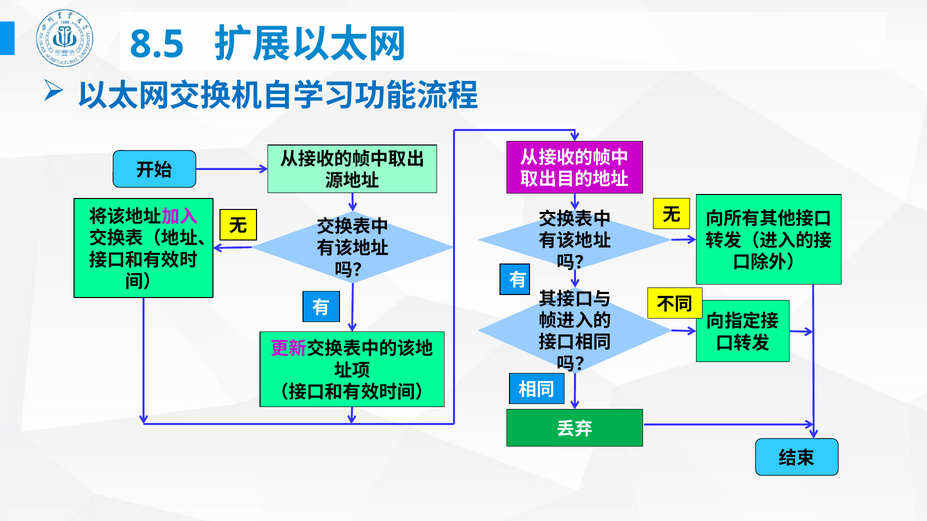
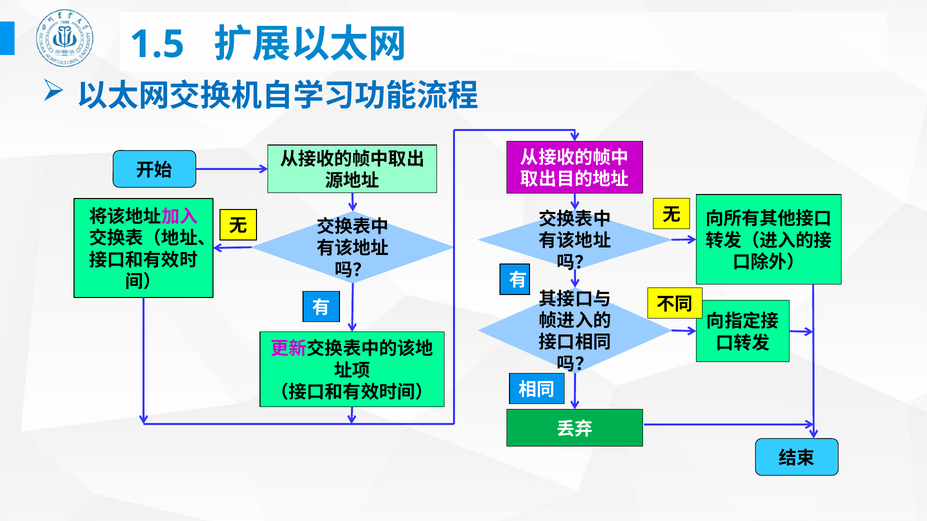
8.5: 8.5 -> 1.5
